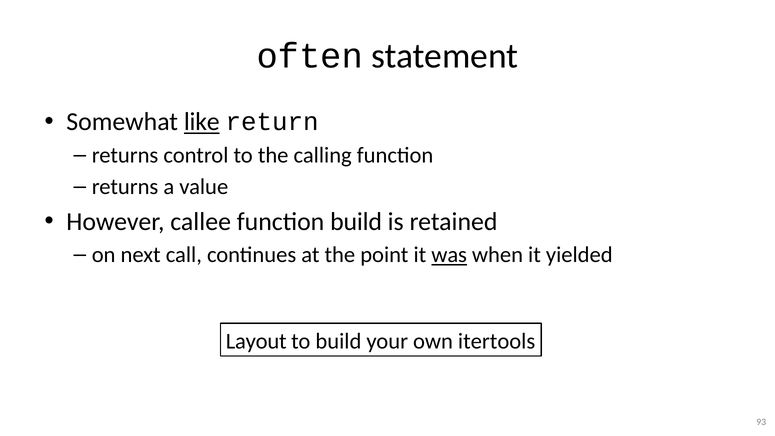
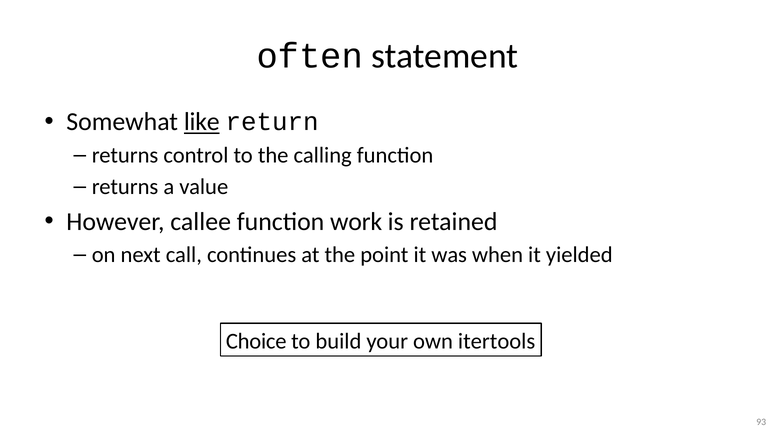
function build: build -> work
was underline: present -> none
Layout: Layout -> Choice
